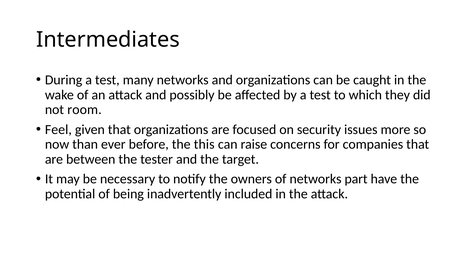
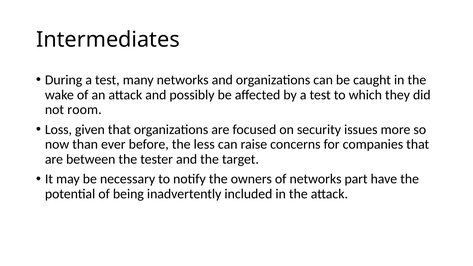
Feel: Feel -> Loss
this: this -> less
